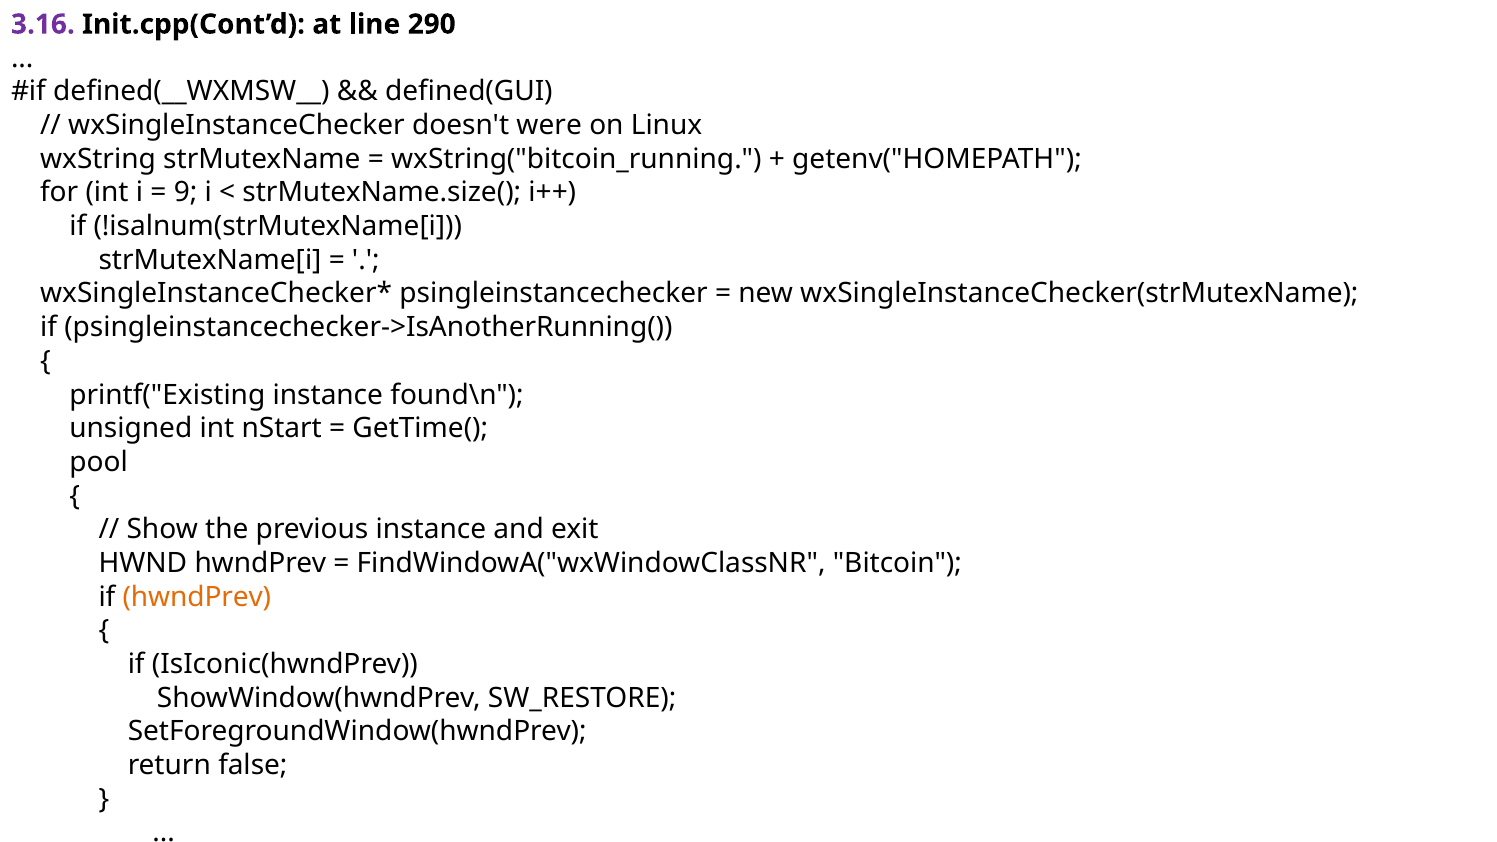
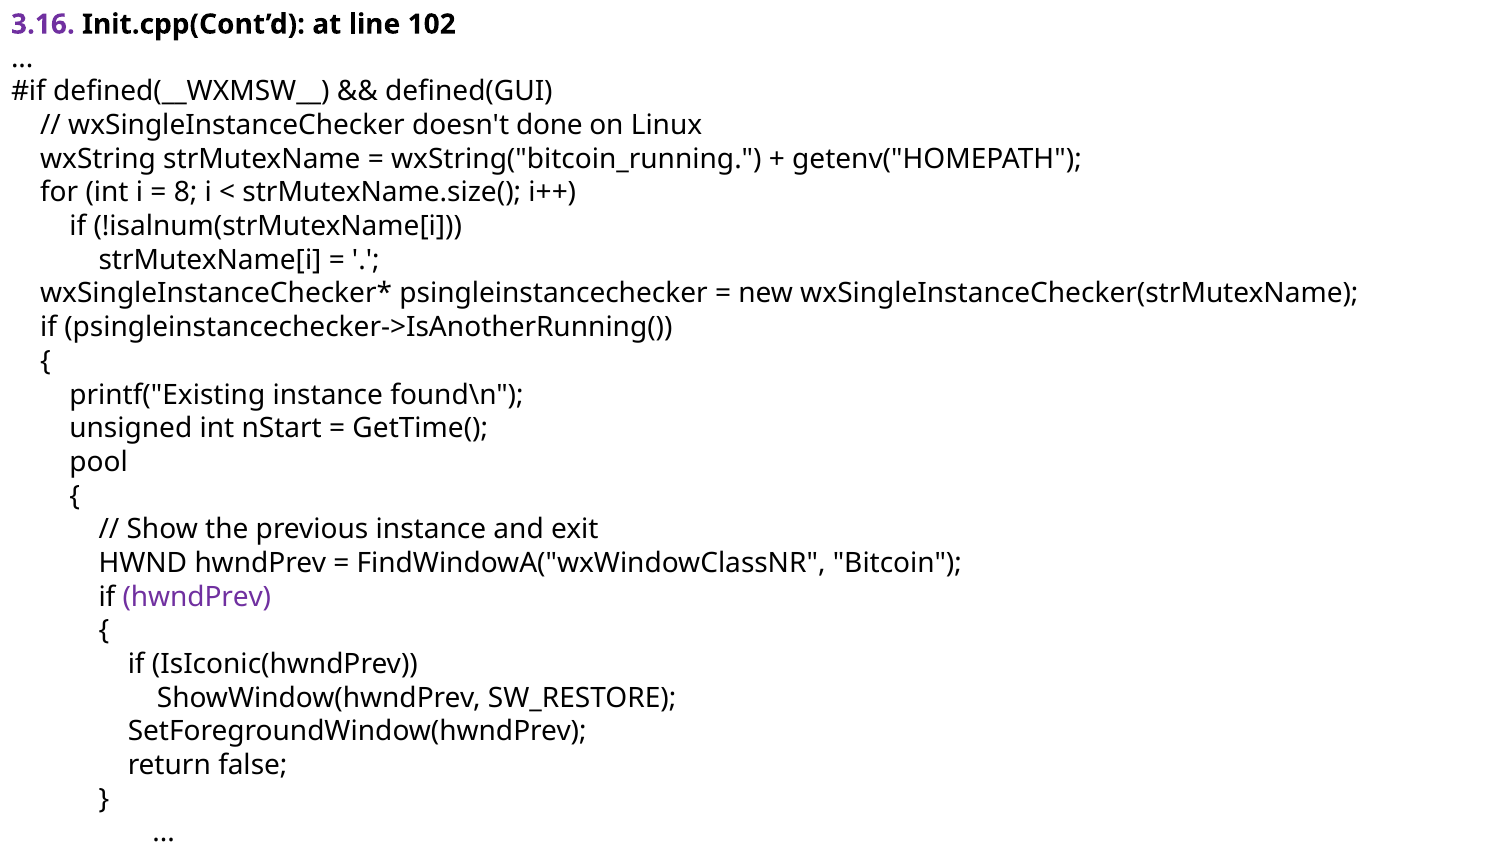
290: 290 -> 102
were: were -> done
9: 9 -> 8
hwndPrev at (197, 597) colour: orange -> purple
